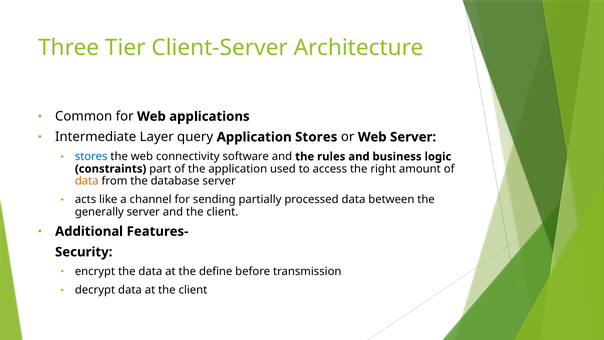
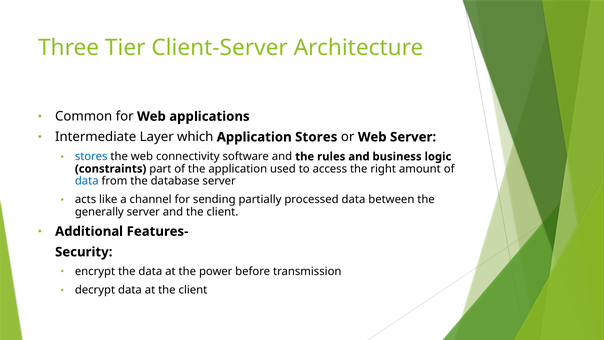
query: query -> which
data at (87, 181) colour: orange -> blue
define: define -> power
